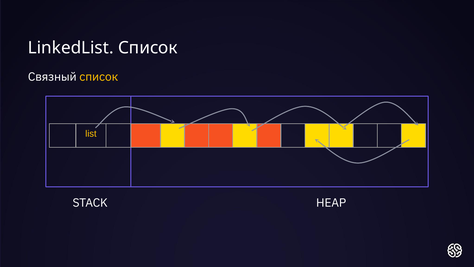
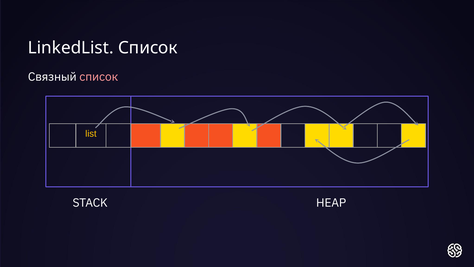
список at (99, 77) colour: yellow -> pink
